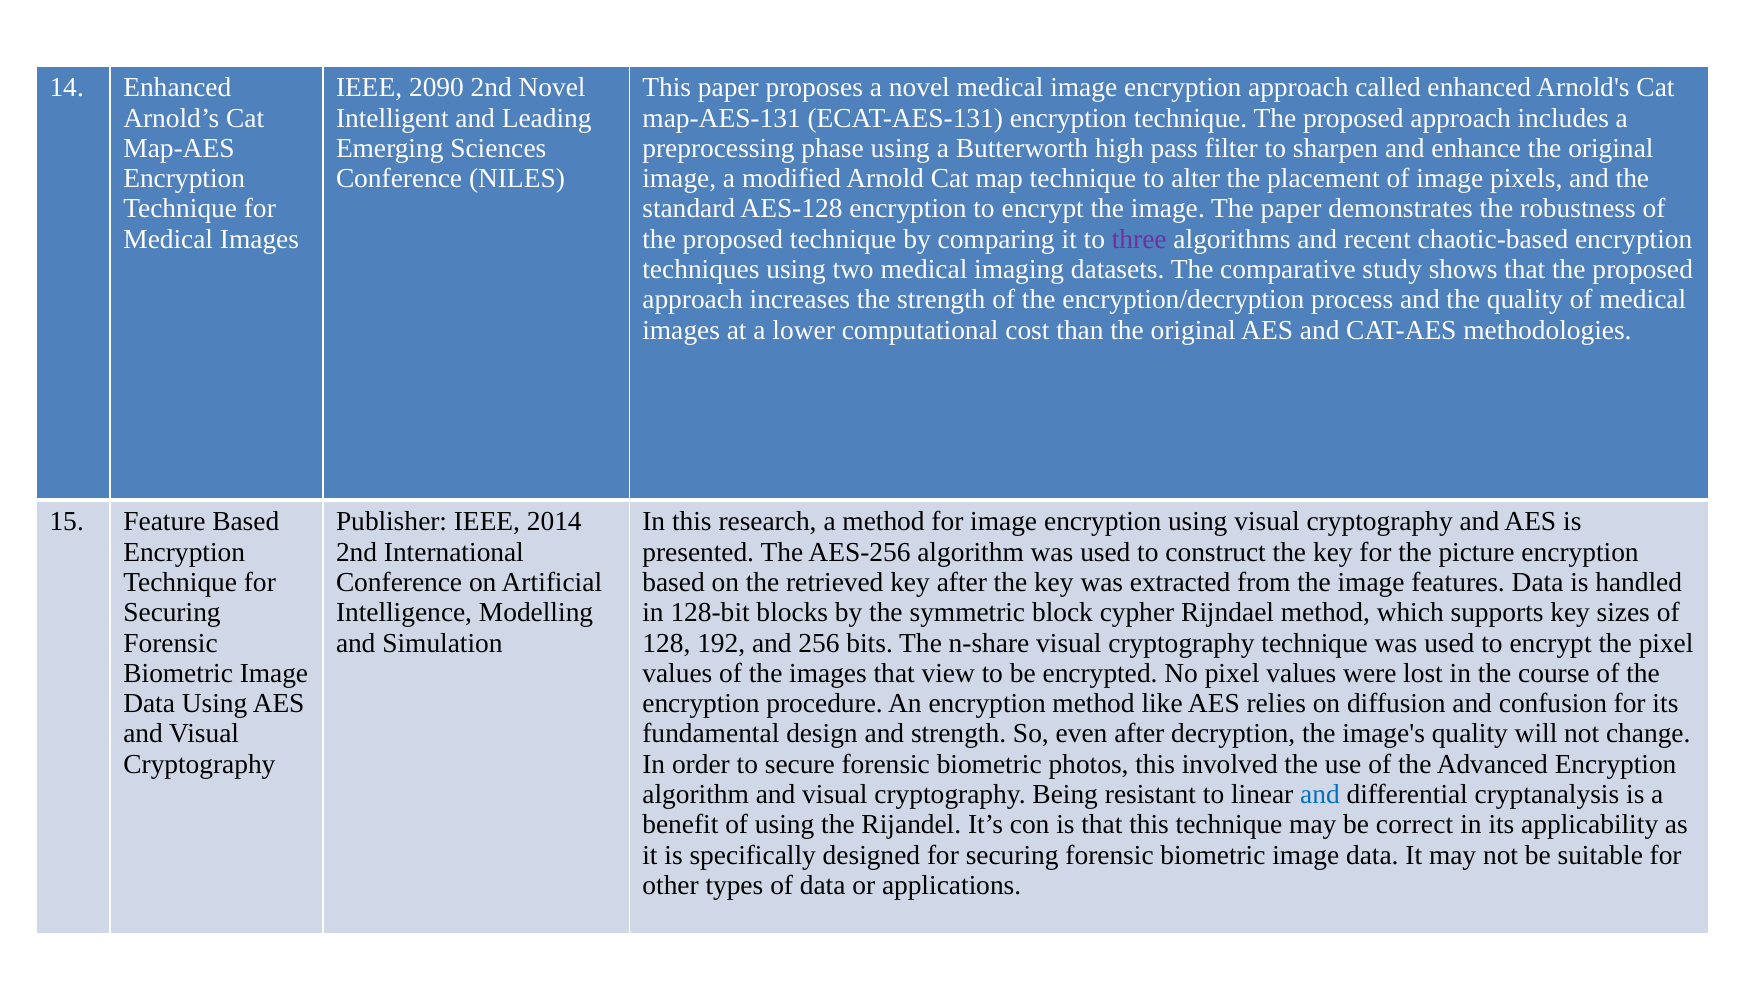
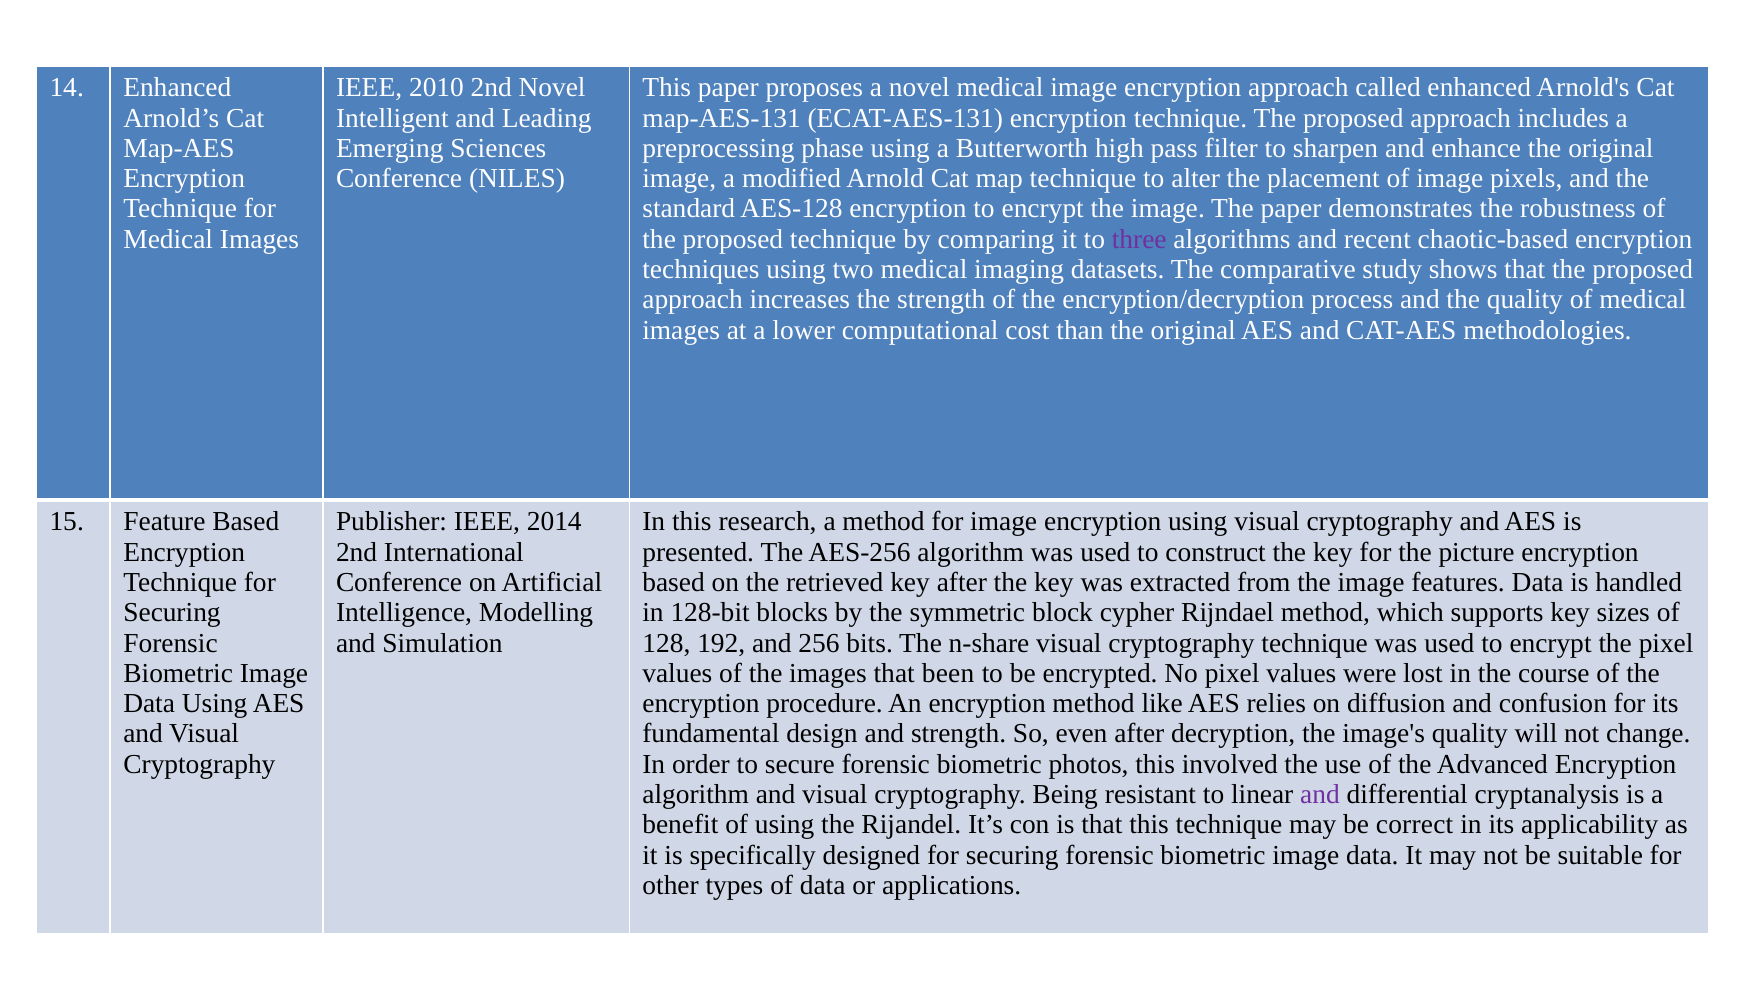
2090: 2090 -> 2010
view: view -> been
and at (1320, 794) colour: blue -> purple
